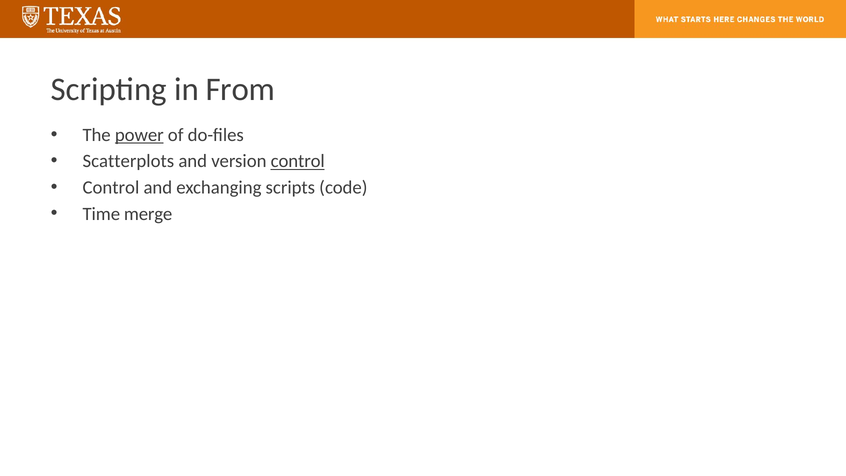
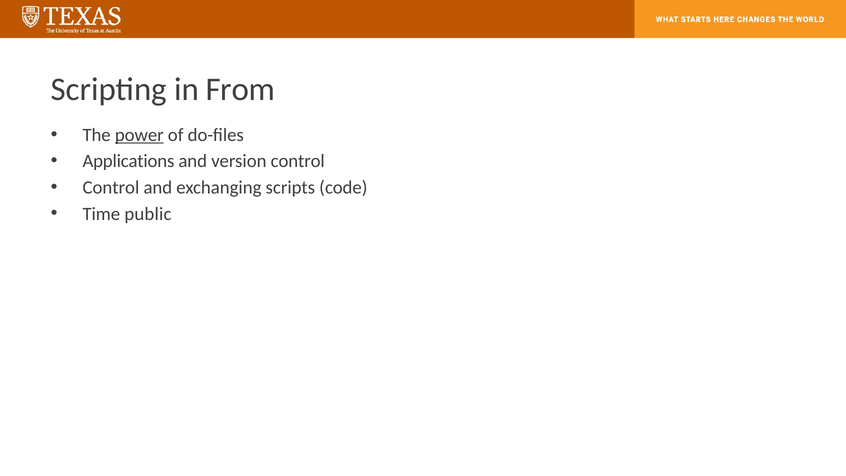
Scatterplots: Scatterplots -> Applications
control at (298, 161) underline: present -> none
merge: merge -> public
